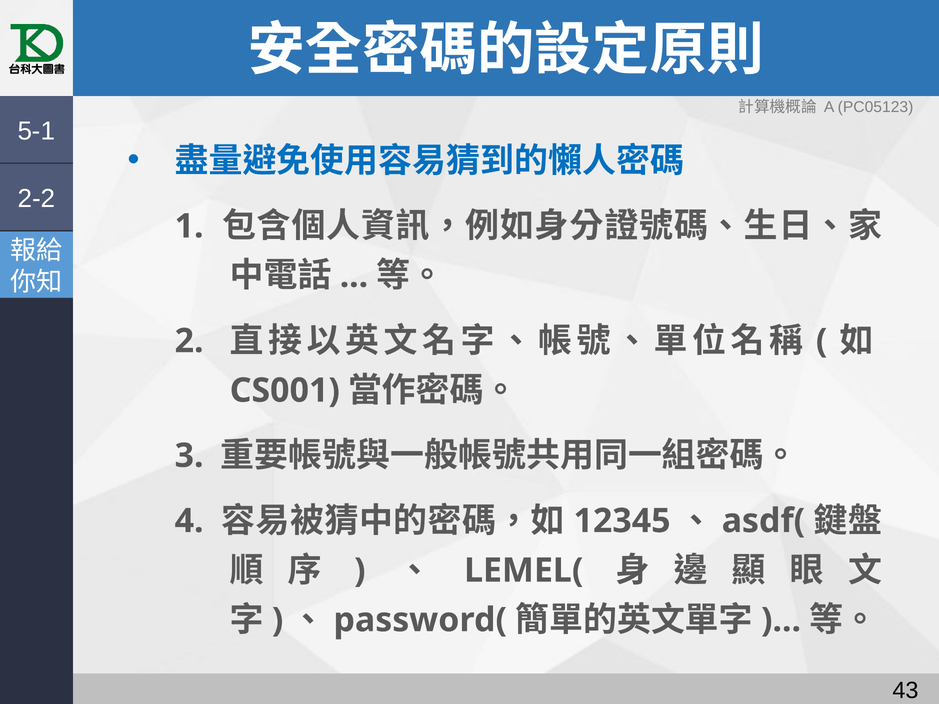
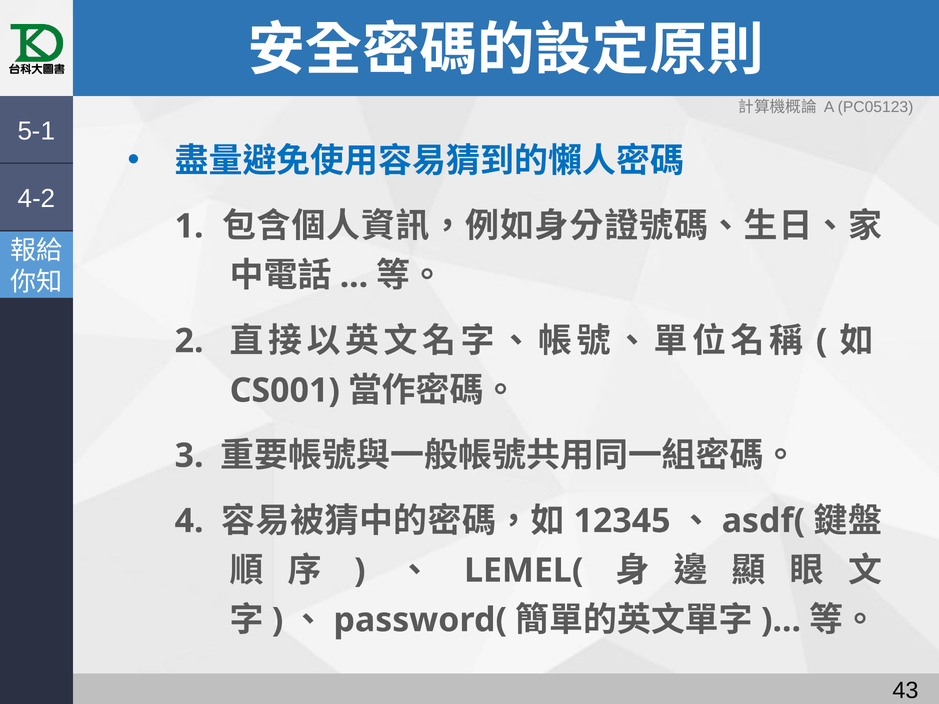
2-2: 2-2 -> 4-2
